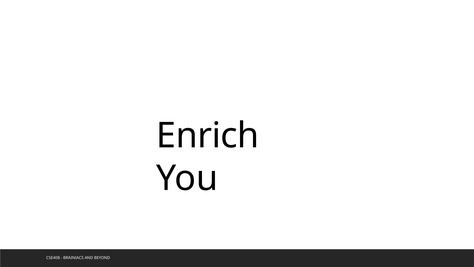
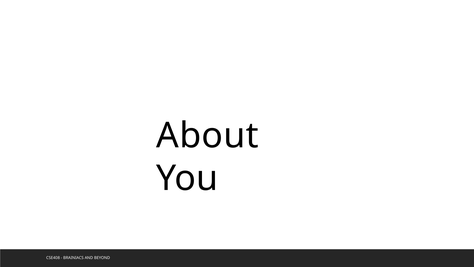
Enrich: Enrich -> About
